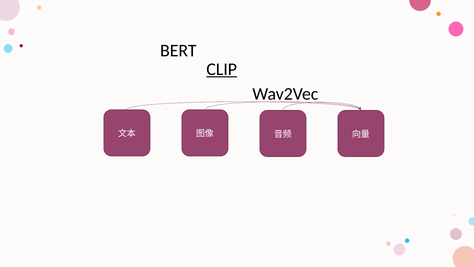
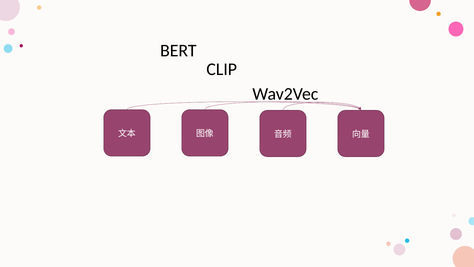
CLIP underline: present -> none
